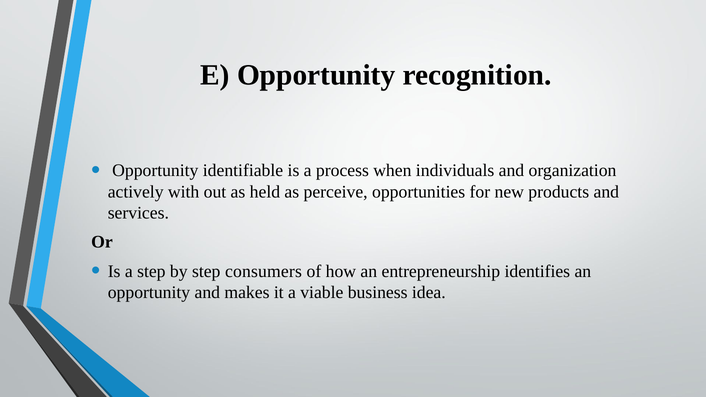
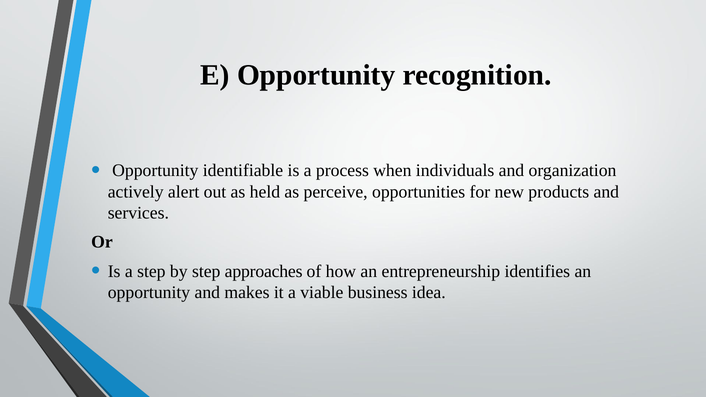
with: with -> alert
consumers: consumers -> approaches
